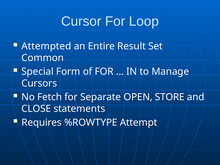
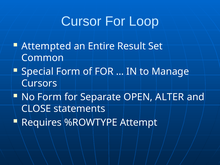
No Fetch: Fetch -> Form
STORE: STORE -> ALTER
